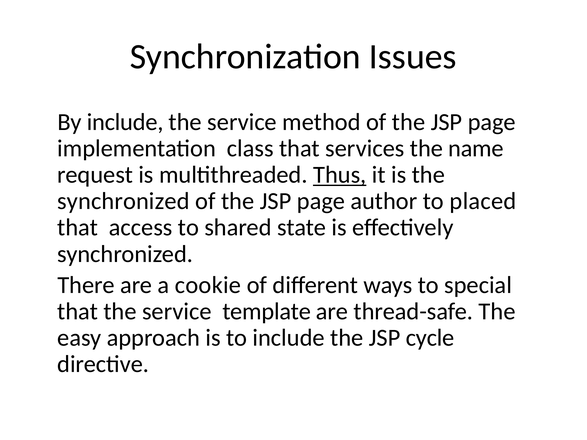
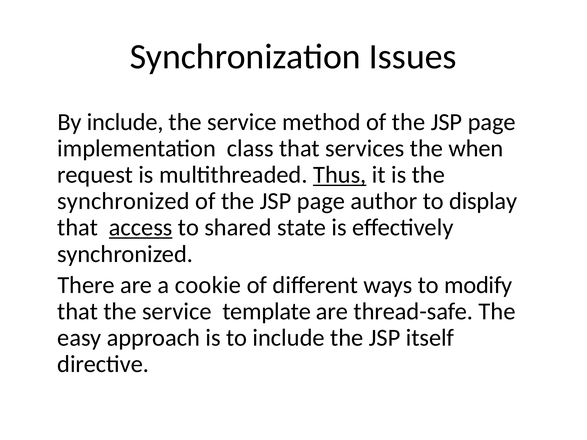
name: name -> when
placed: placed -> display
access underline: none -> present
special: special -> modify
cycle: cycle -> itself
